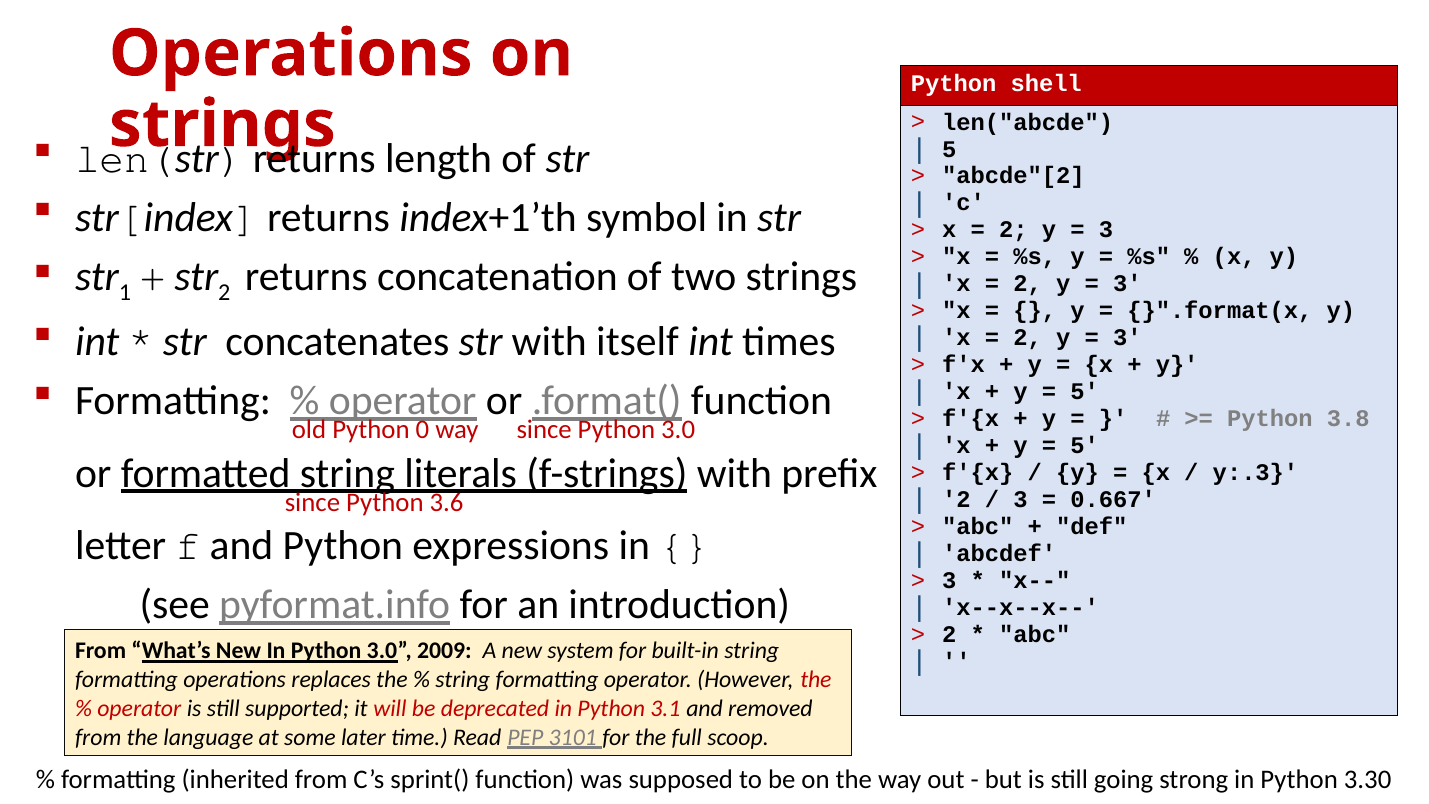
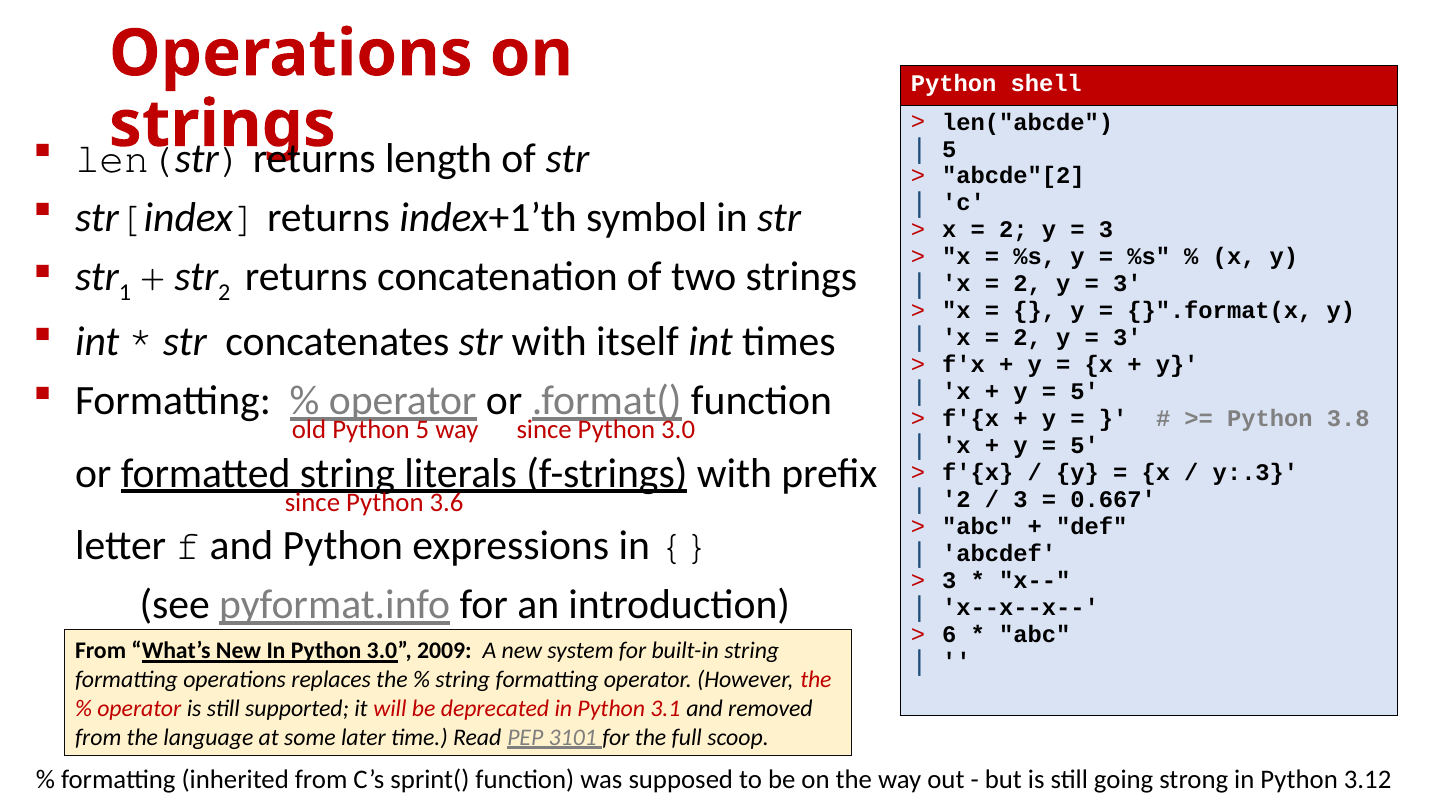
Python 0: 0 -> 5
2 at (949, 634): 2 -> 6
3.30: 3.30 -> 3.12
